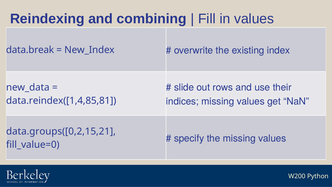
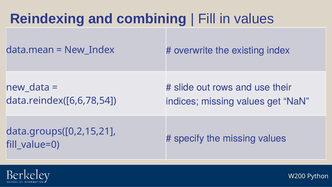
data.break: data.break -> data.mean
data.reindex([1,4,85,81: data.reindex([1,4,85,81 -> data.reindex([6,6,78,54
